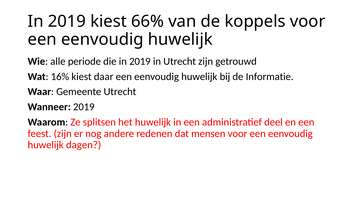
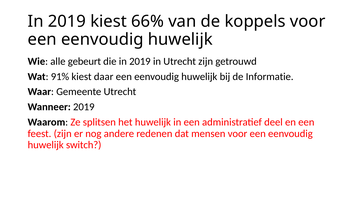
periode: periode -> gebeurt
16%: 16% -> 91%
dagen: dagen -> switch
